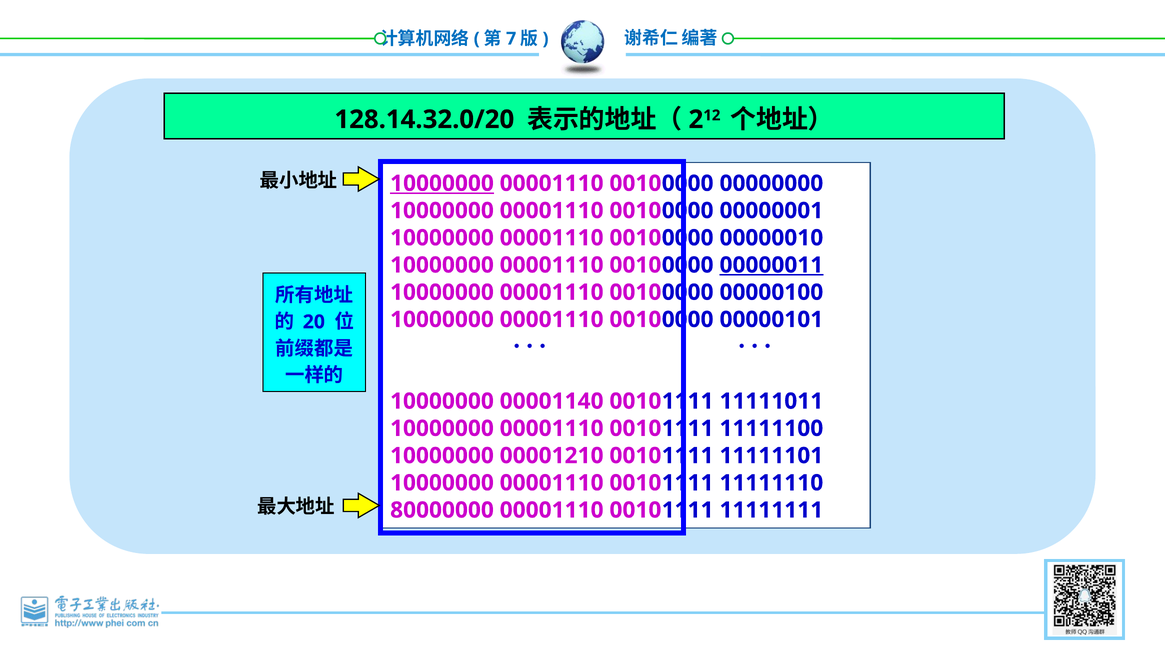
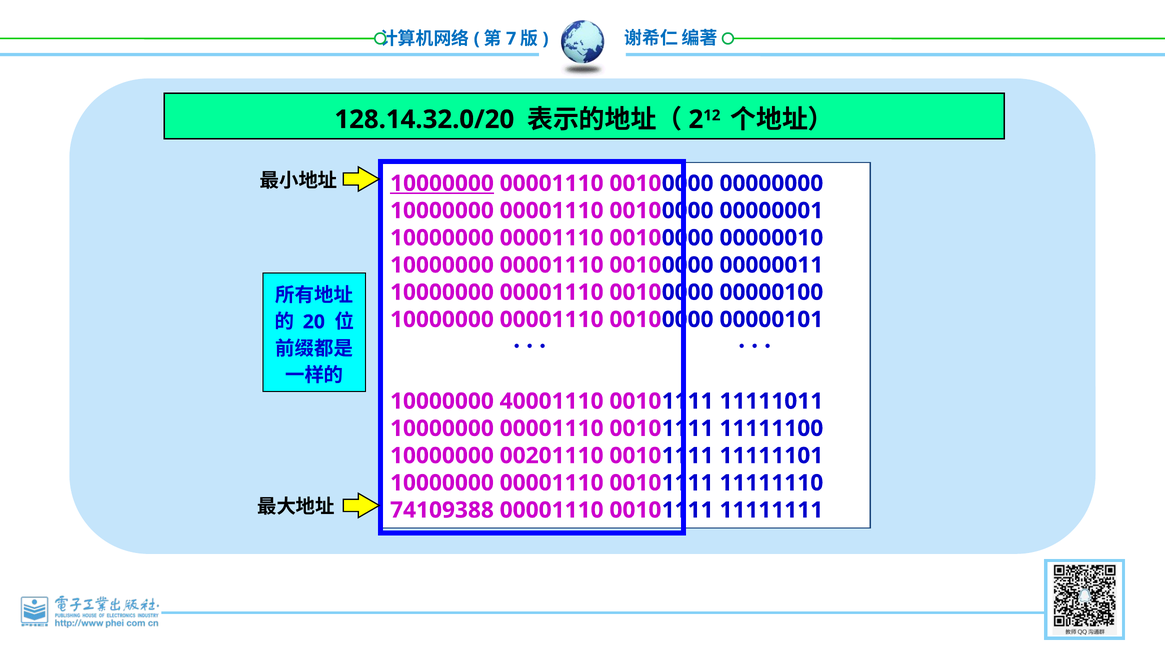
00000011 underline: present -> none
00001140: 00001140 -> 40001110
00001210: 00001210 -> 00201110
80000000: 80000000 -> 74109388
